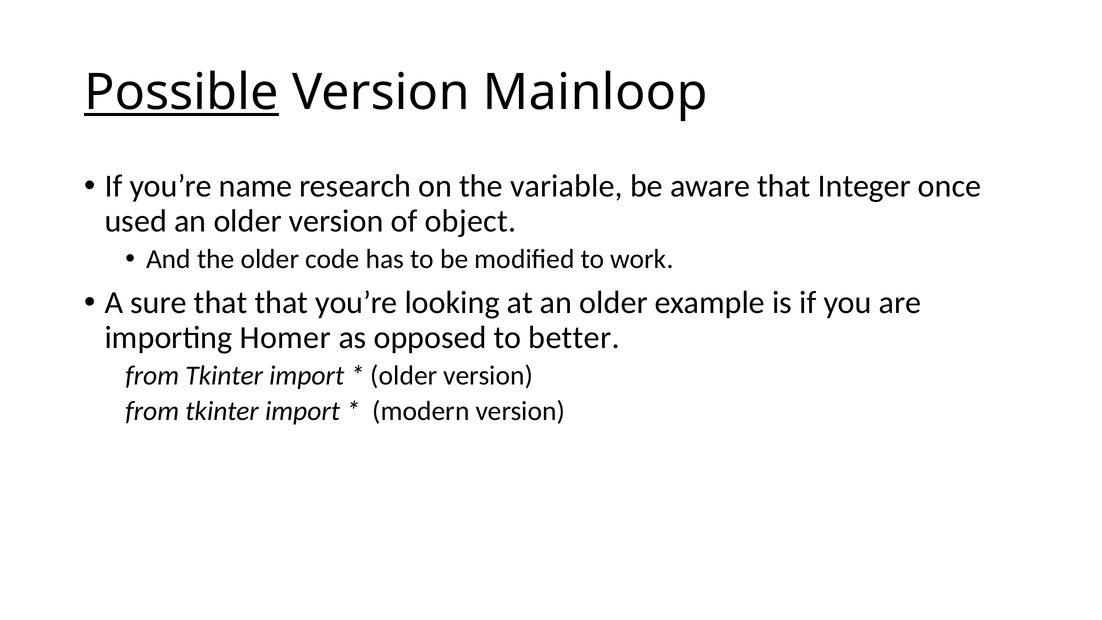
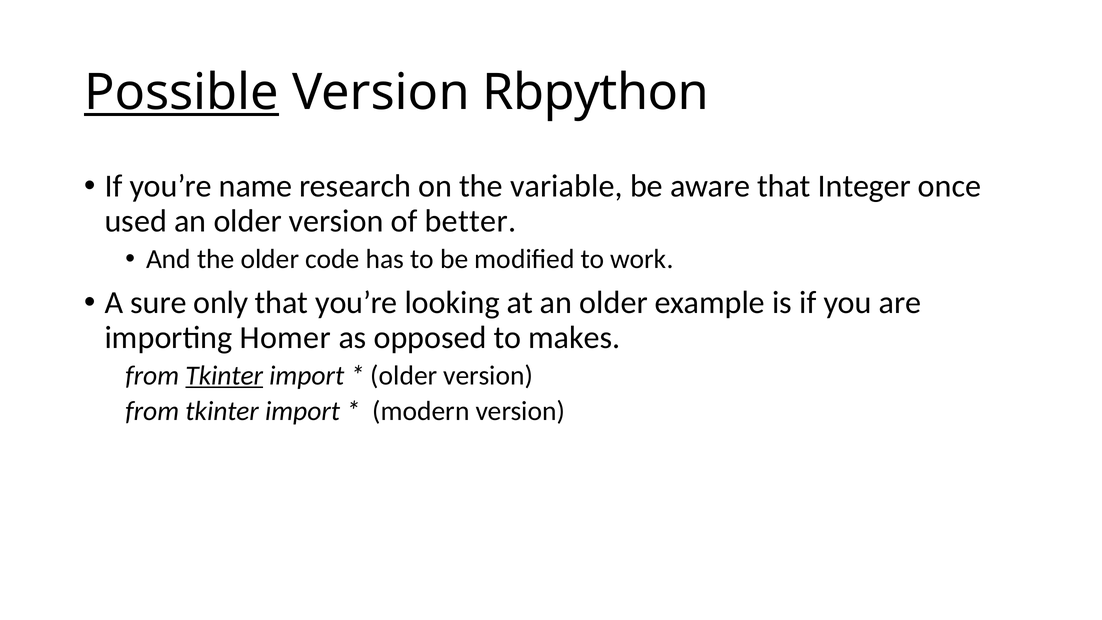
Mainloop: Mainloop -> Rbpython
object: object -> better
sure that: that -> only
better: better -> makes
Tkinter at (224, 375) underline: none -> present
